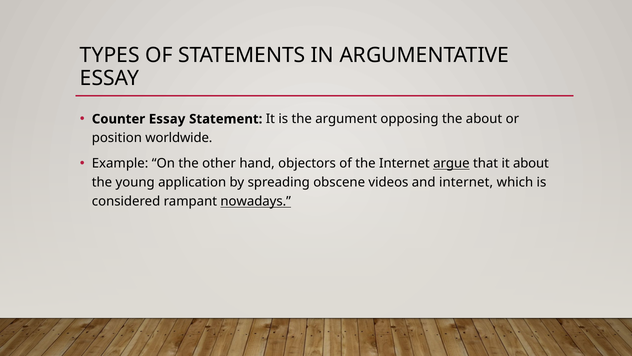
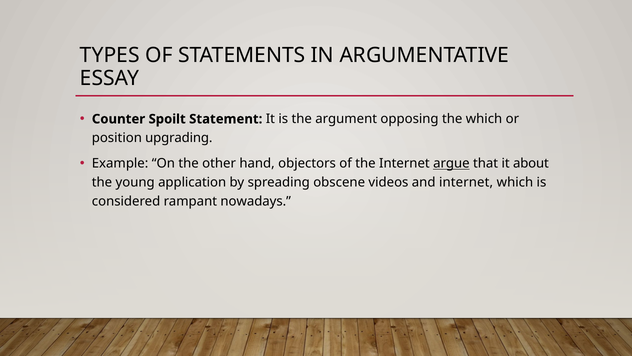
Counter Essay: Essay -> Spoilt
the about: about -> which
worldwide: worldwide -> upgrading
nowadays underline: present -> none
